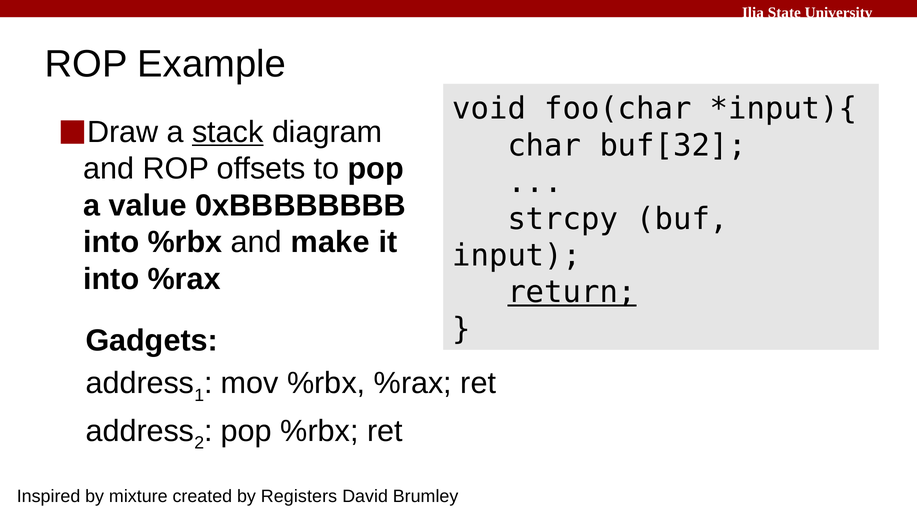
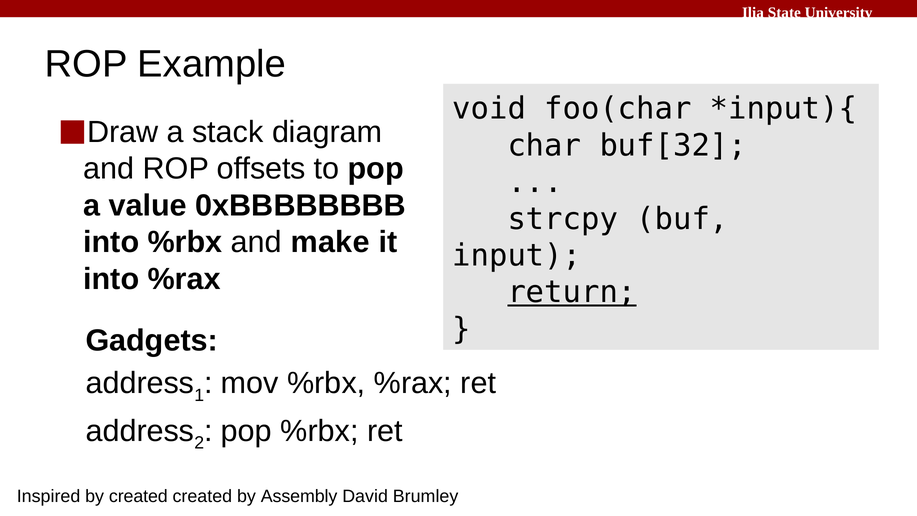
stack underline: present -> none
by mixture: mixture -> created
Registers: Registers -> Assembly
